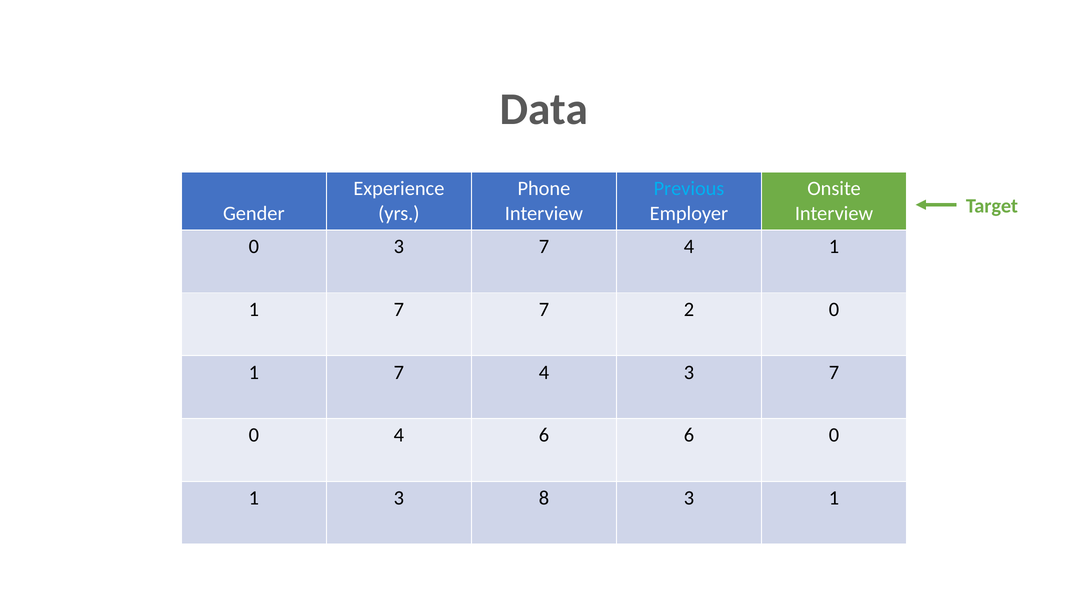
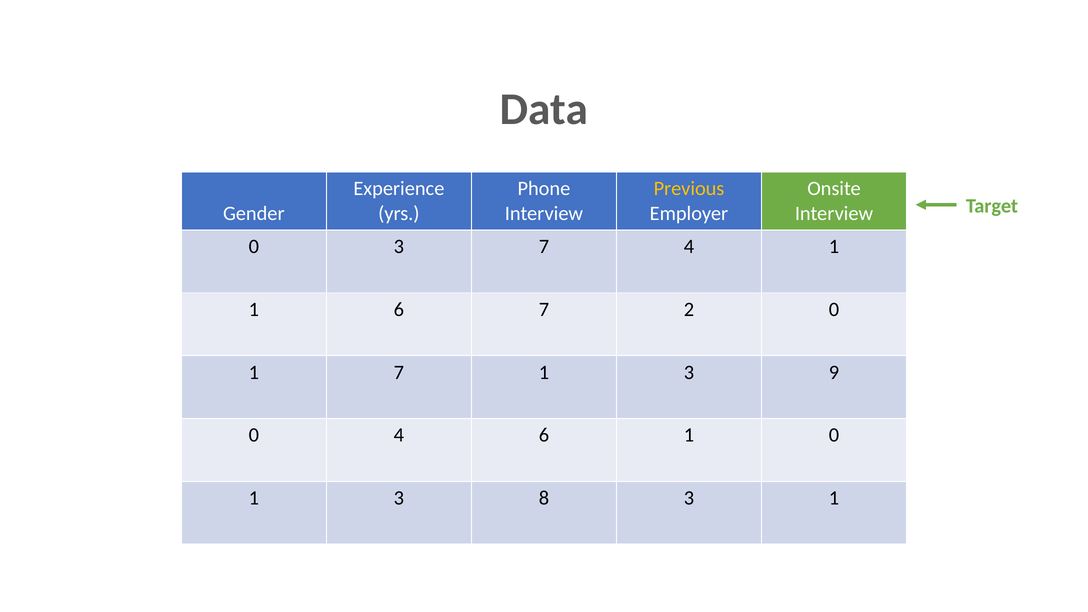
Previous colour: light blue -> yellow
7 at (399, 310): 7 -> 6
1 7 4: 4 -> 1
7 at (834, 372): 7 -> 9
6 6: 6 -> 1
